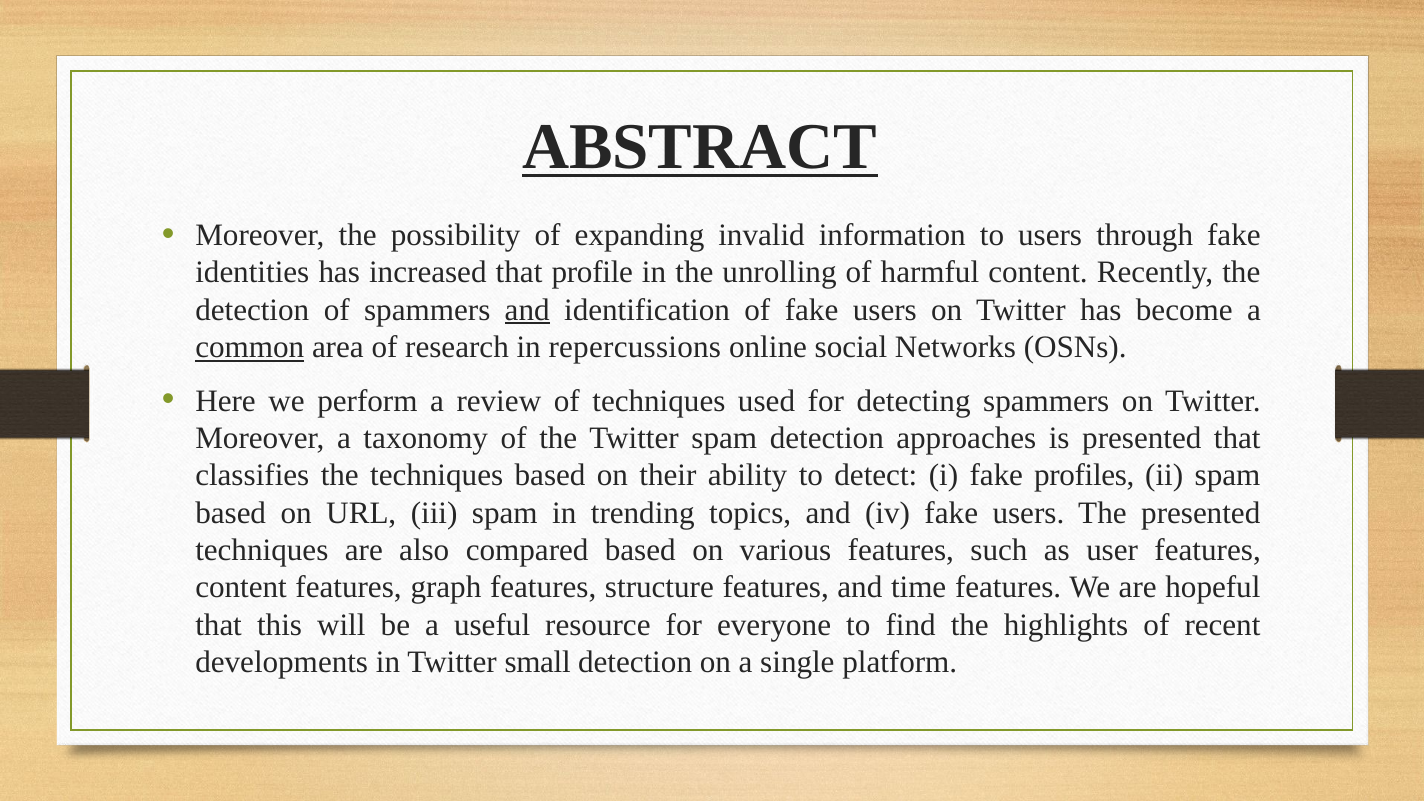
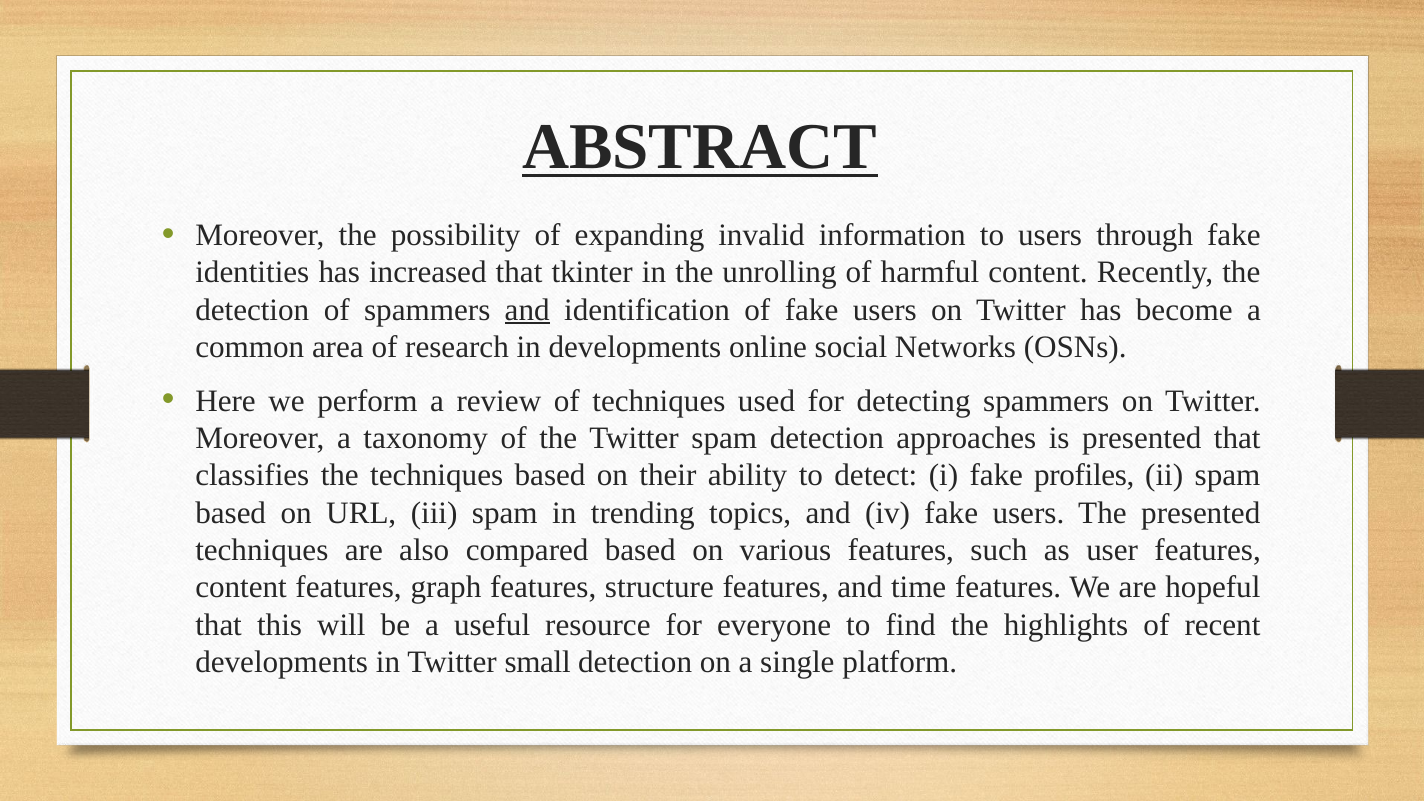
profile: profile -> tkinter
common underline: present -> none
in repercussions: repercussions -> developments
